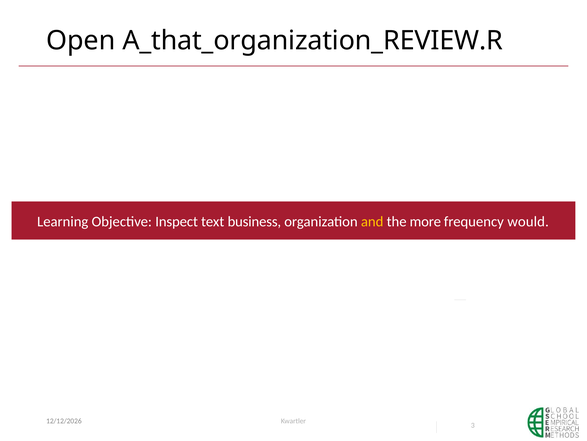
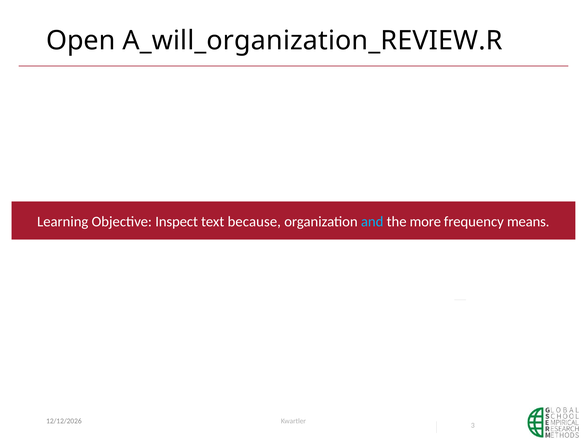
A_that_organization_REVIEW.R: A_that_organization_REVIEW.R -> A_will_organization_REVIEW.R
business: business -> because
and colour: yellow -> light blue
would: would -> means
